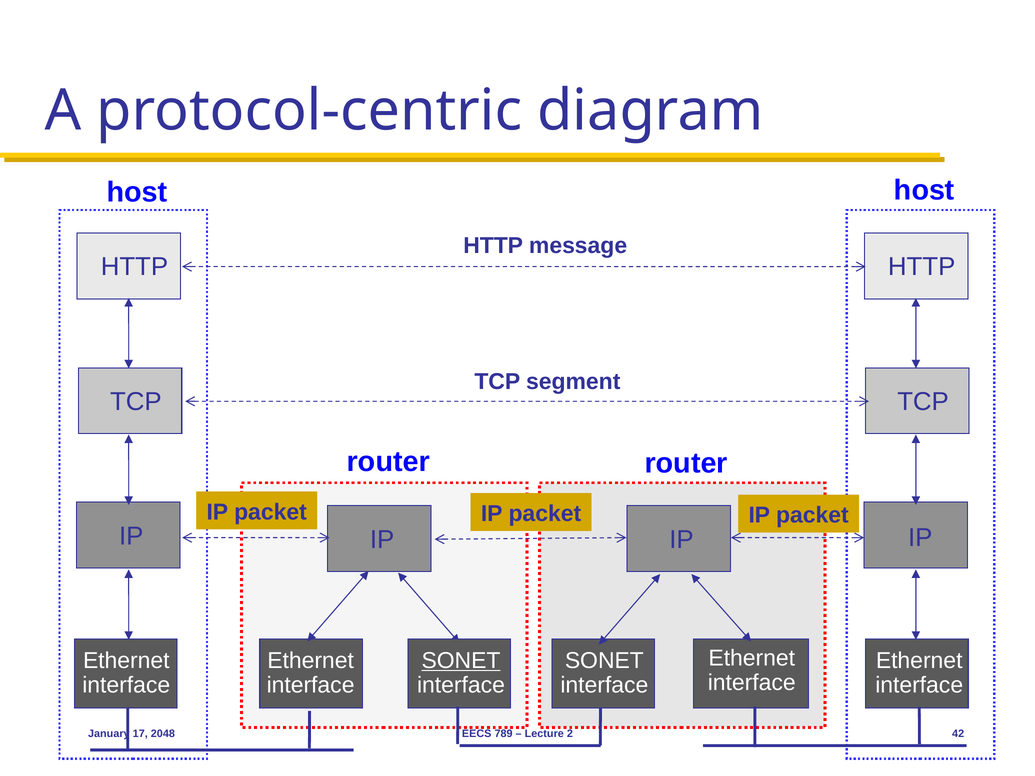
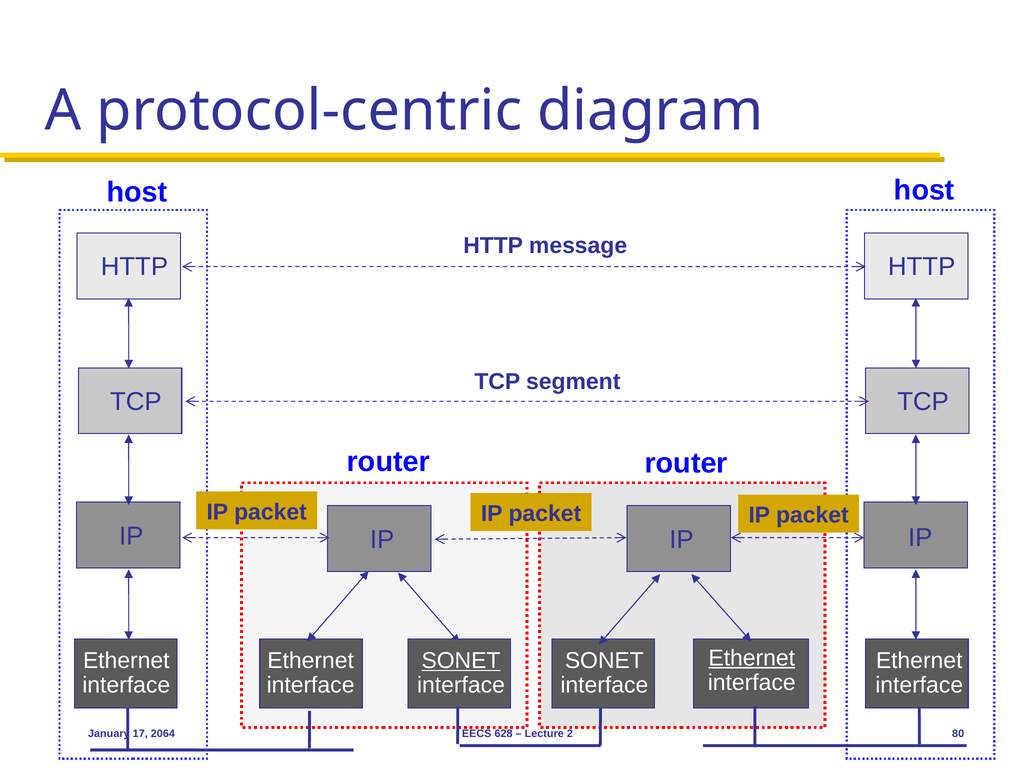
Ethernet at (752, 658) underline: none -> present
2048: 2048 -> 2064
789: 789 -> 628
42: 42 -> 80
